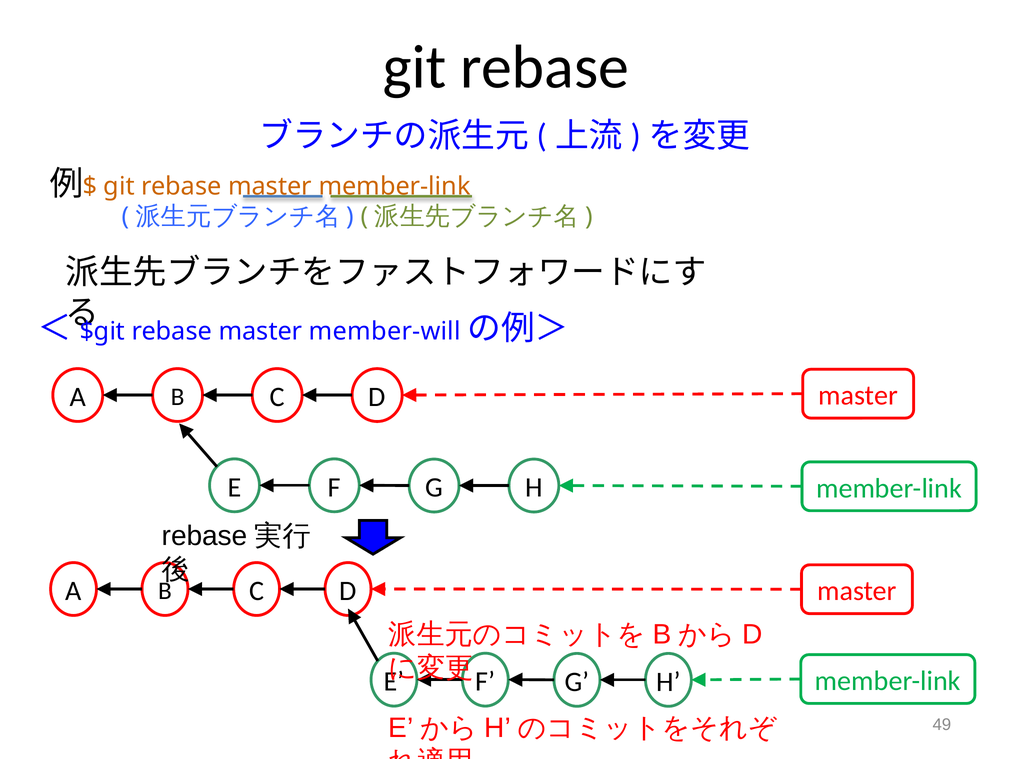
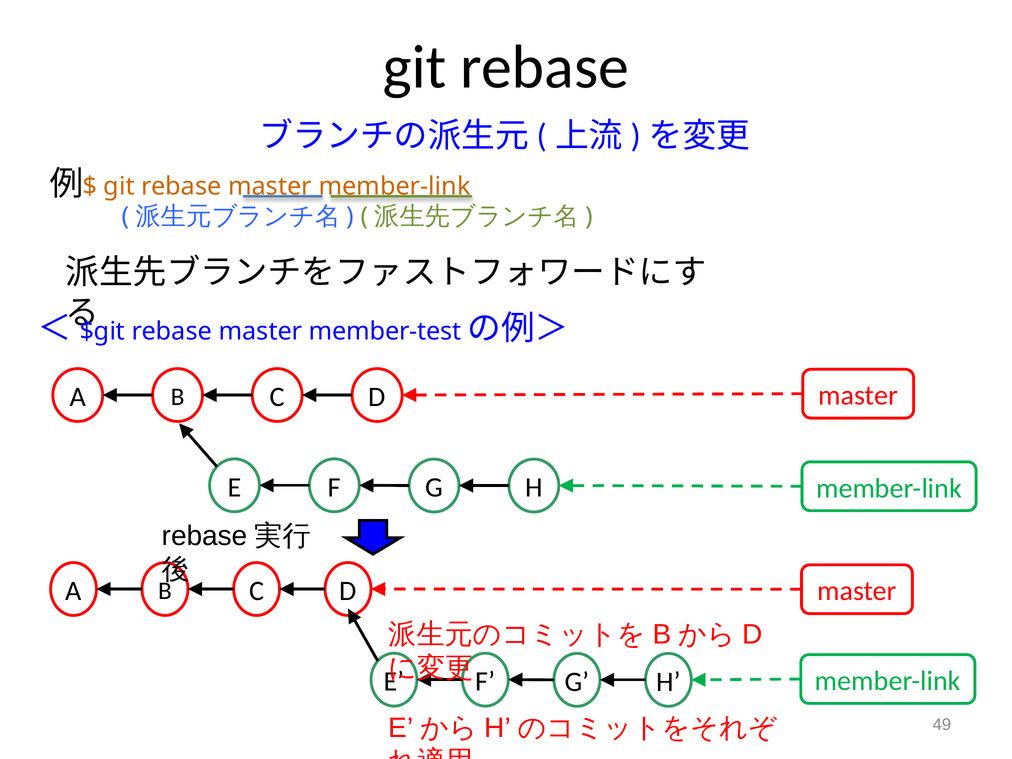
member-will: member-will -> member-test
